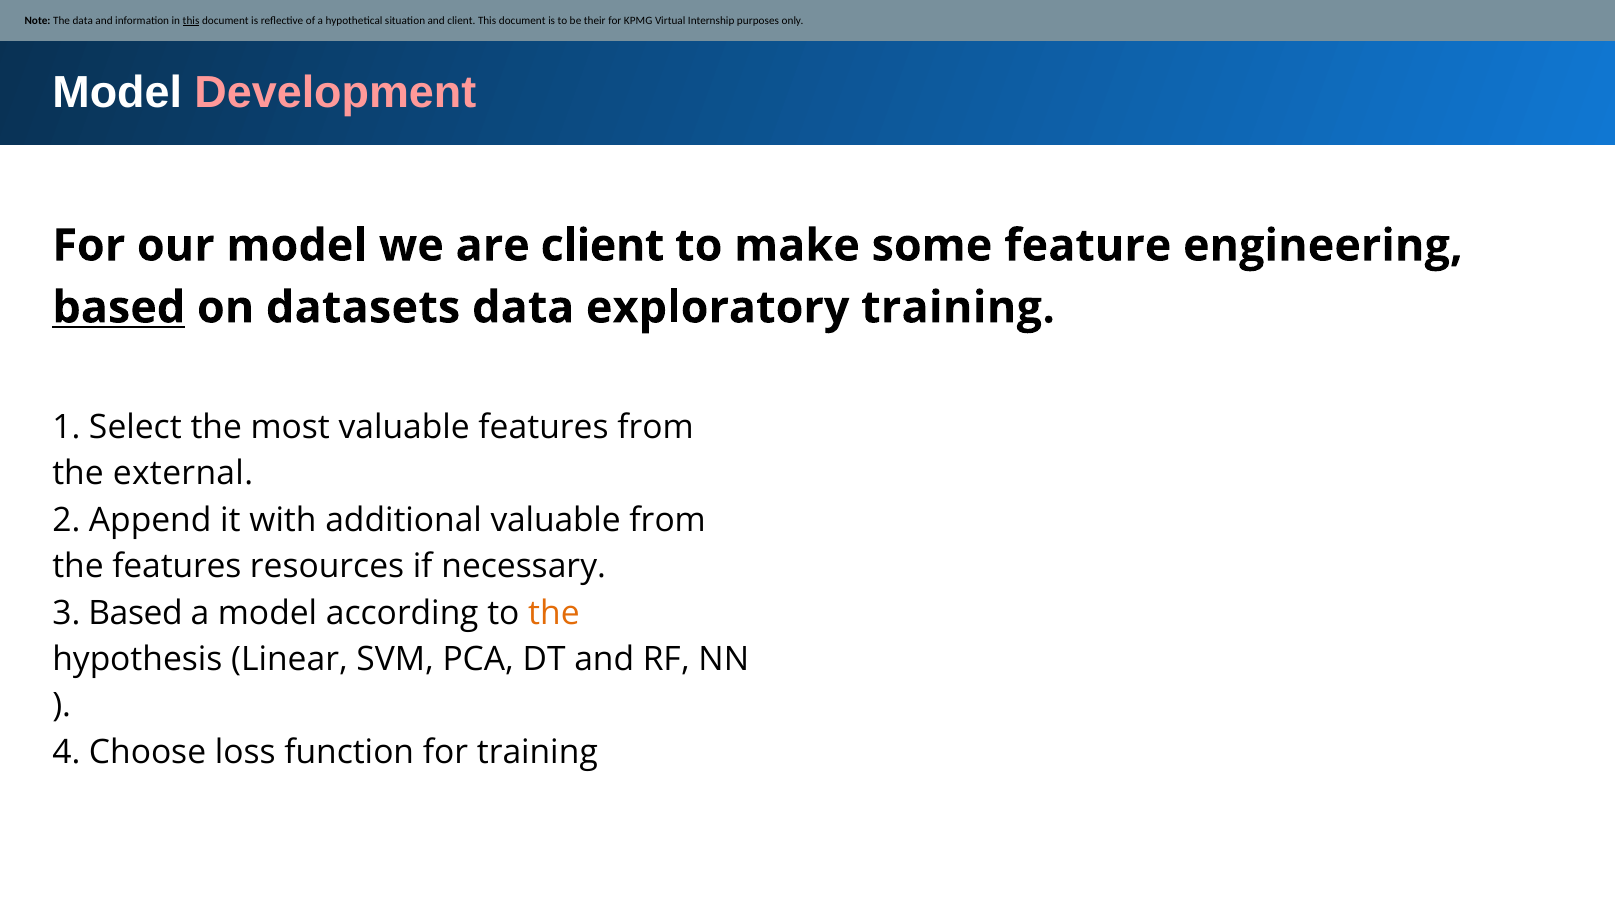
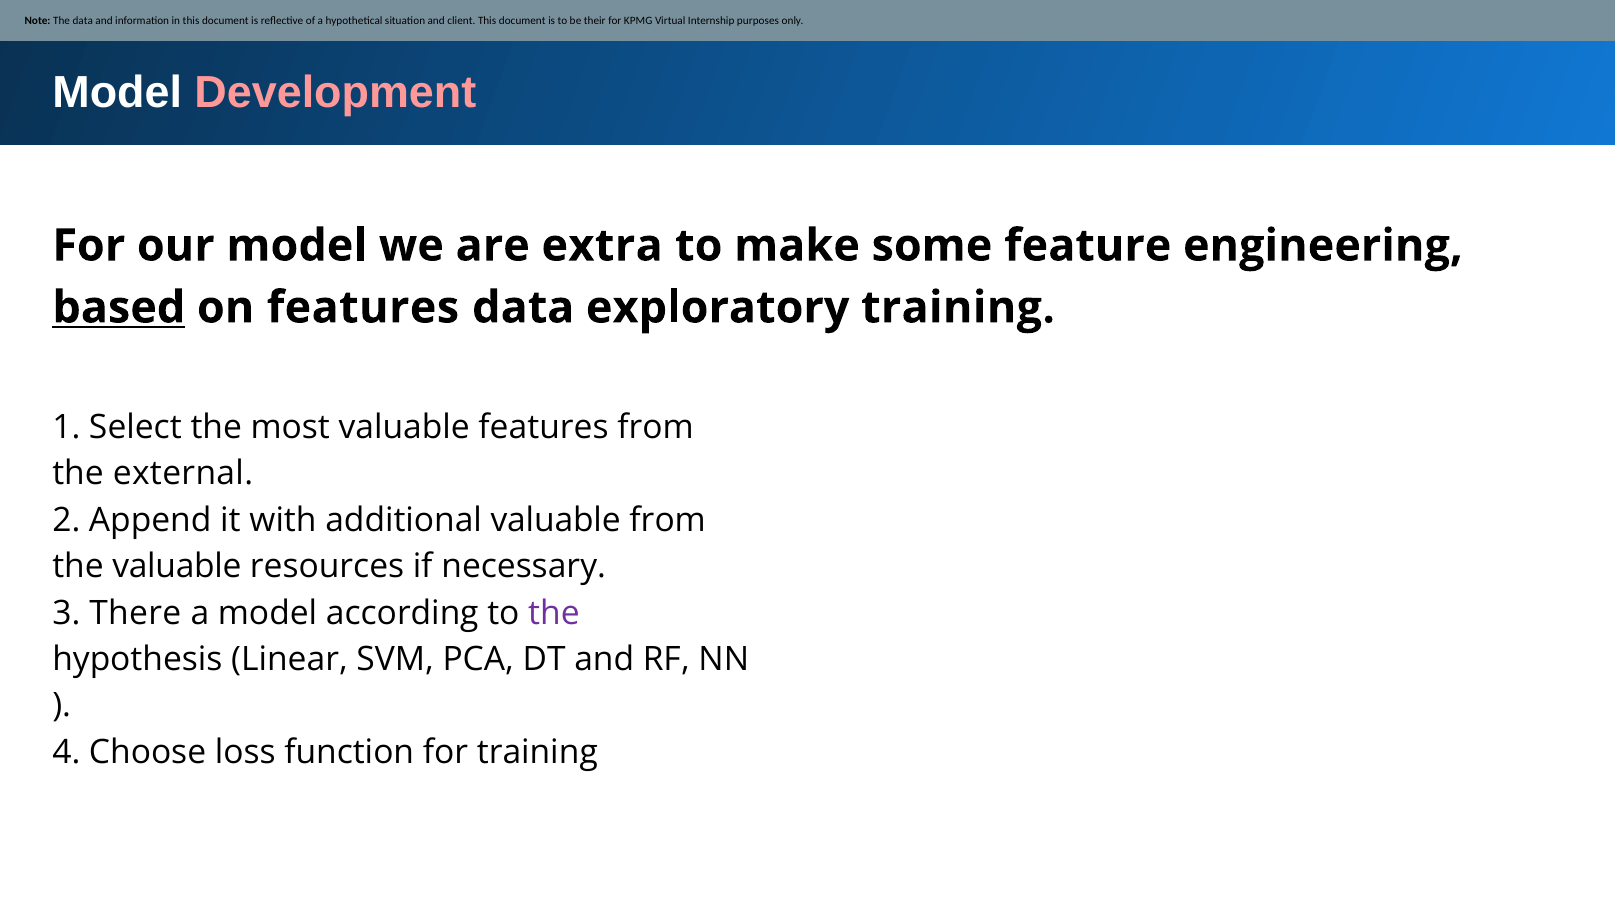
this at (191, 21) underline: present -> none
are client: client -> extra
on datasets: datasets -> features
the features: features -> valuable
3 Based: Based -> There
the at (554, 613) colour: orange -> purple
